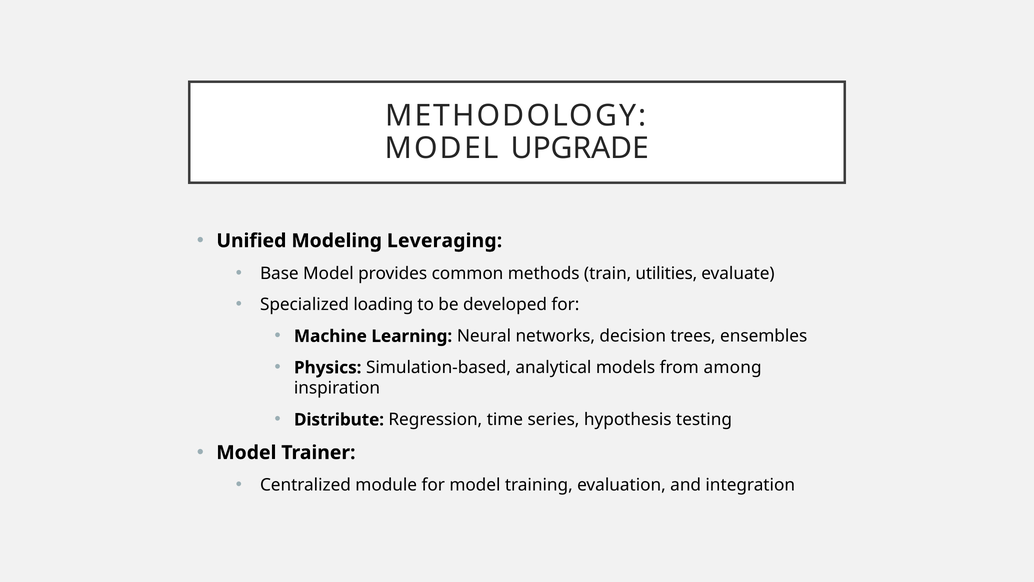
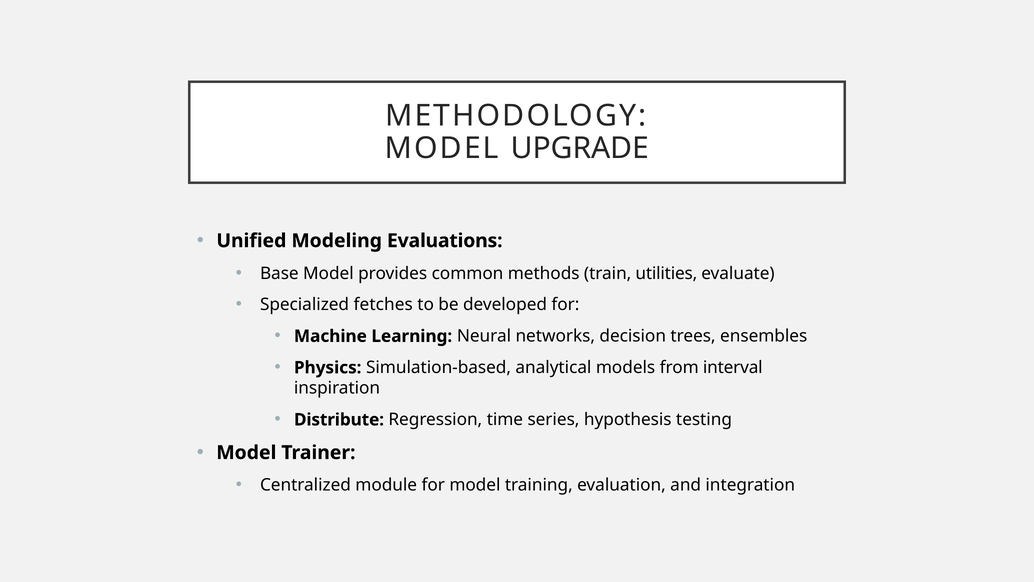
Leveraging: Leveraging -> Evaluations
loading: loading -> fetches
among: among -> interval
